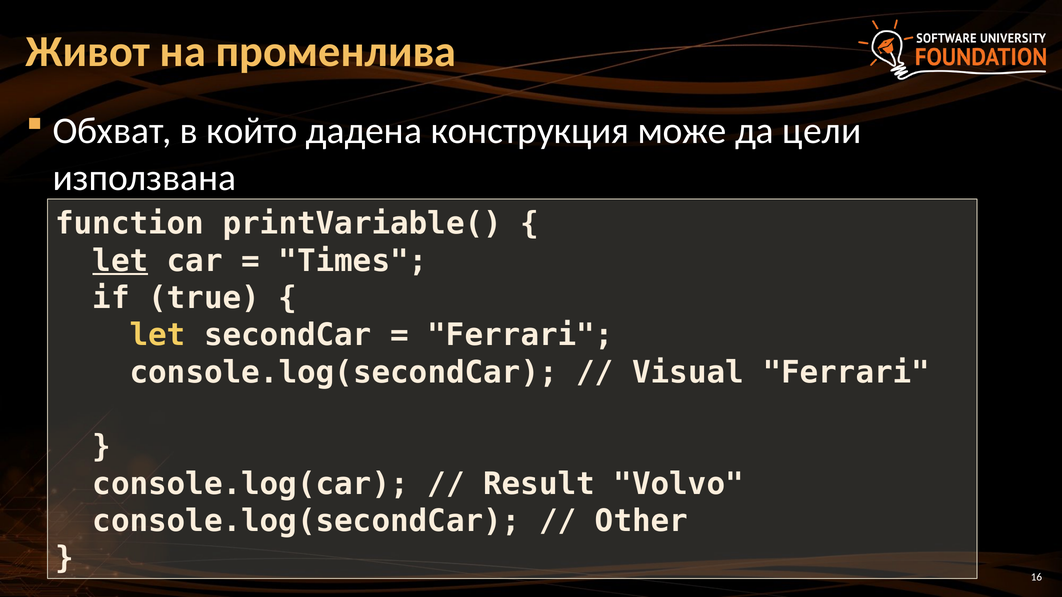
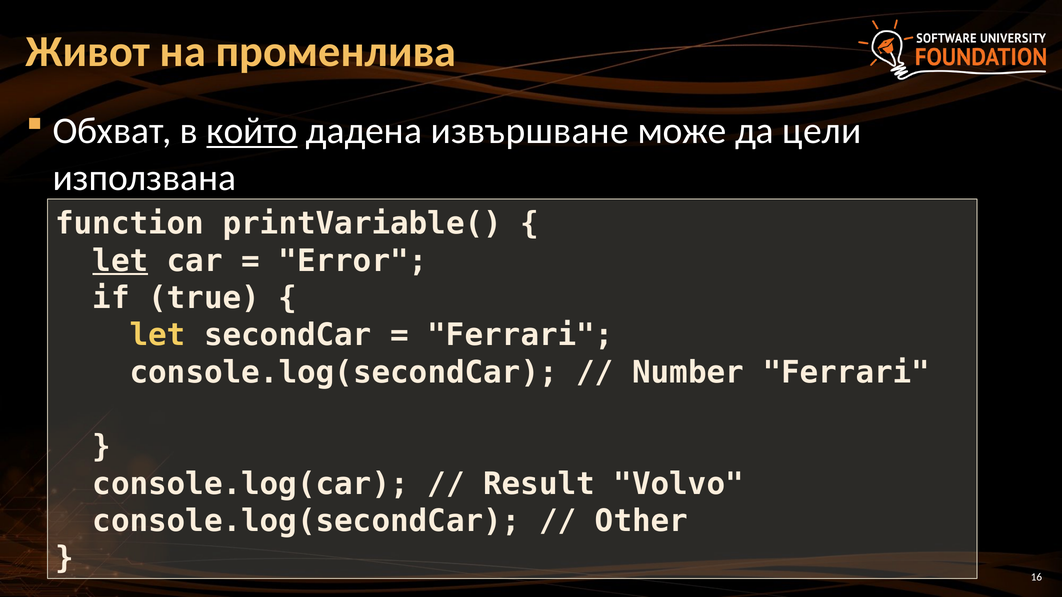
който underline: none -> present
конструкция: конструкция -> извършване
Times: Times -> Error
Visual: Visual -> Number
